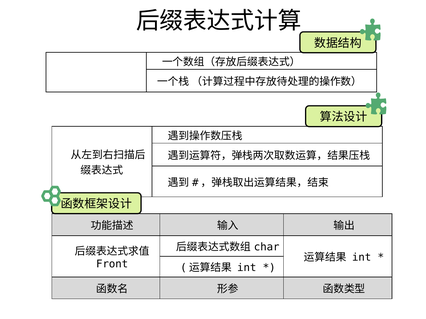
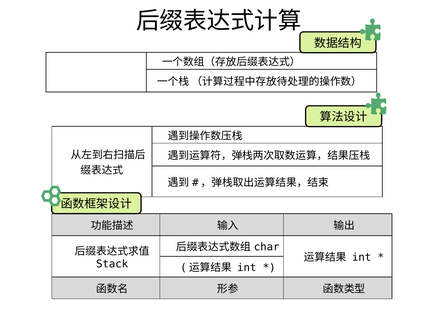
Front: Front -> Stack
